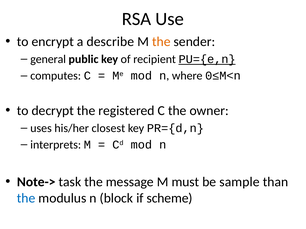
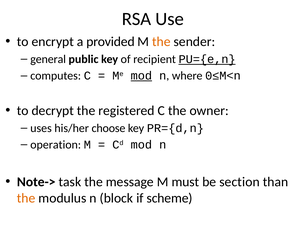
describe: describe -> provided
mod at (141, 76) underline: none -> present
closest: closest -> choose
interprets: interprets -> operation
sample: sample -> section
the at (26, 199) colour: blue -> orange
